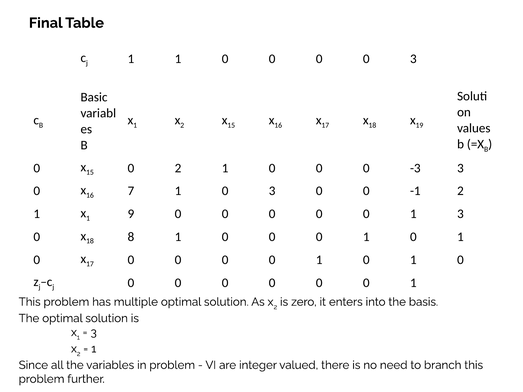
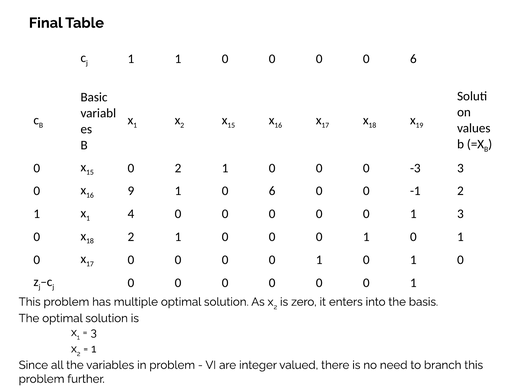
0 0 3: 3 -> 6
7: 7 -> 9
1 0 3: 3 -> 6
9: 9 -> 4
8 at (131, 237): 8 -> 2
